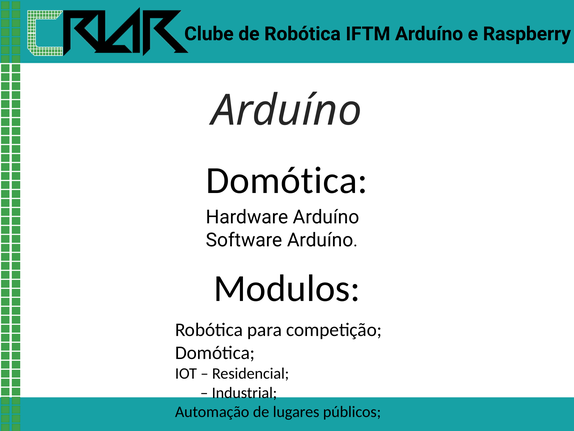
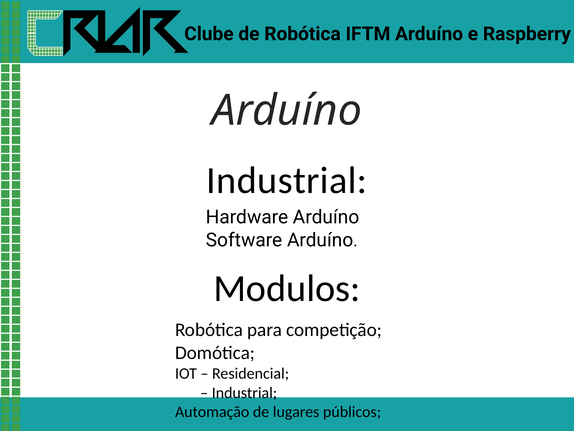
Domótica at (287, 180): Domótica -> Industrial
